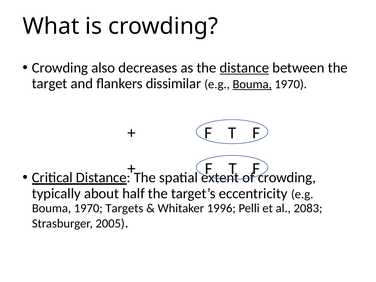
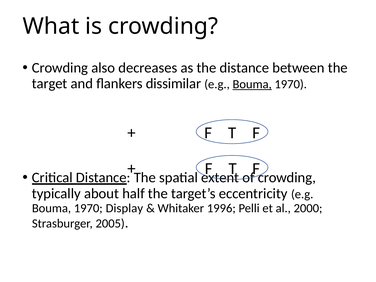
distance at (244, 68) underline: present -> none
Targets: Targets -> Display
2083: 2083 -> 2000
